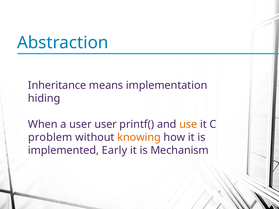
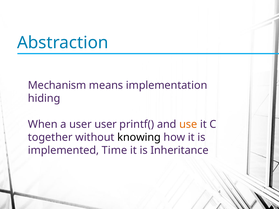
Inheritance: Inheritance -> Mechanism
problem: problem -> together
knowing colour: orange -> black
Early: Early -> Time
Mechanism: Mechanism -> Inheritance
